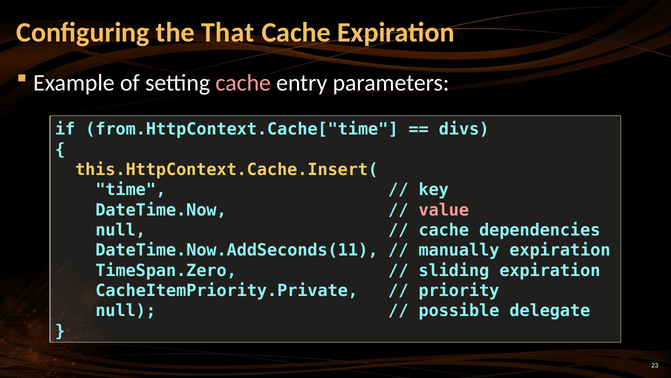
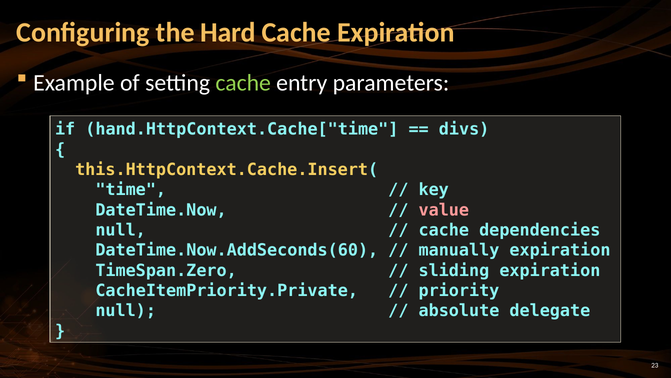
That: That -> Hard
cache at (243, 83) colour: pink -> light green
from.HttpContext.Cache["time: from.HttpContext.Cache["time -> hand.HttpContext.Cache["time
DateTime.Now.AddSeconds(11: DateTime.Now.AddSeconds(11 -> DateTime.Now.AddSeconds(60
possible: possible -> absolute
